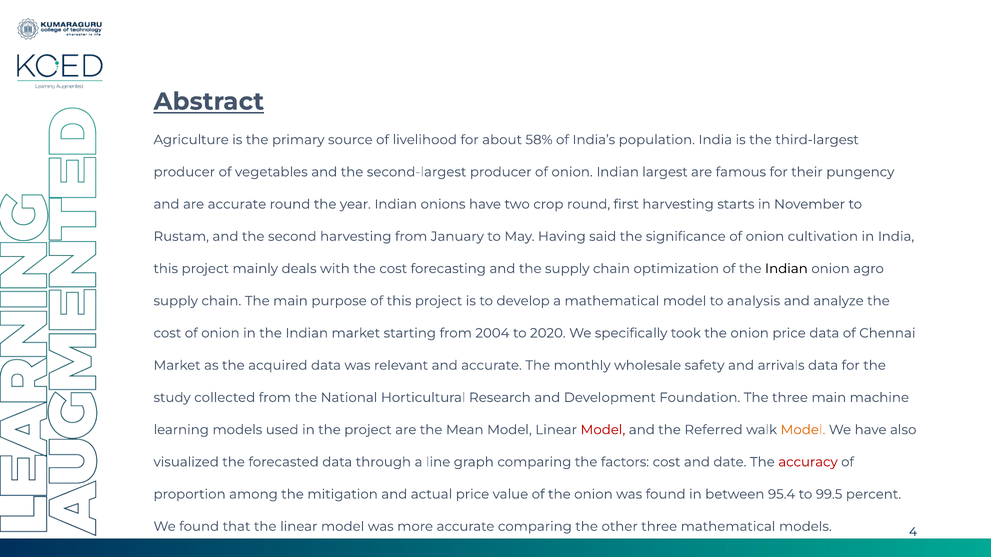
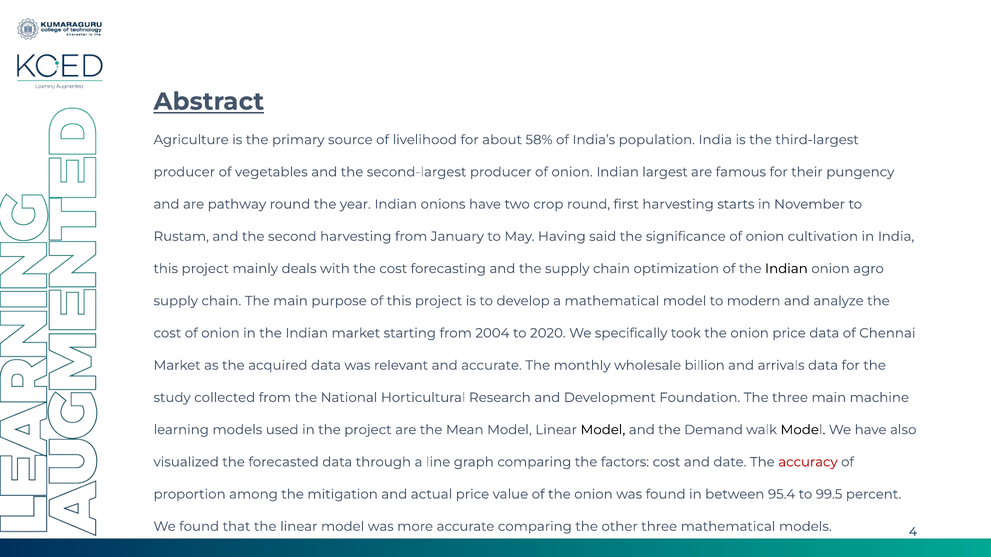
are accurate: accurate -> pathway
analysis: analysis -> modern
safety: safety -> billion
Model at (603, 430) colour: red -> black
Referred: Referred -> Demand
Model at (803, 430) colour: orange -> black
